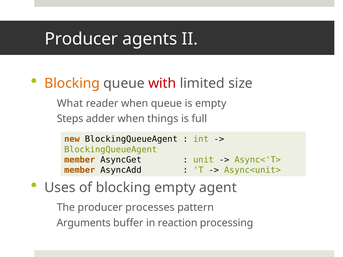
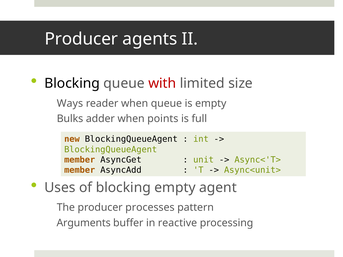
Blocking at (72, 83) colour: orange -> black
What: What -> Ways
Steps: Steps -> Bulks
things: things -> points
reaction: reaction -> reactive
